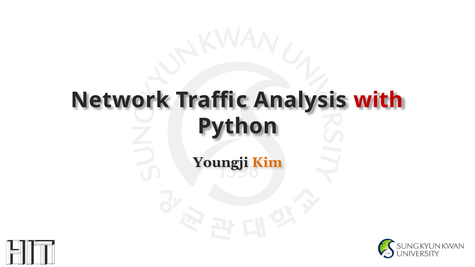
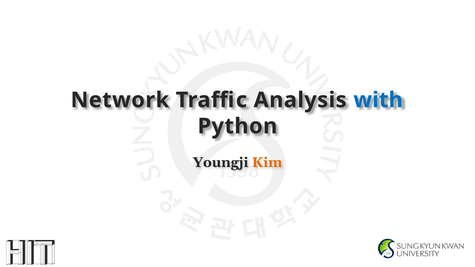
with colour: red -> blue
